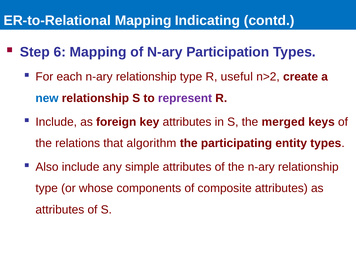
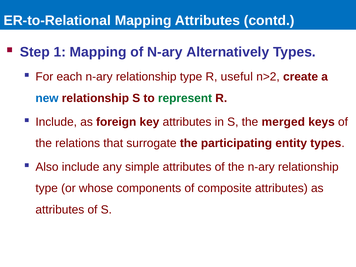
Mapping Indicating: Indicating -> Attributes
6: 6 -> 1
Participation: Participation -> Alternatively
represent colour: purple -> green
algorithm: algorithm -> surrogate
